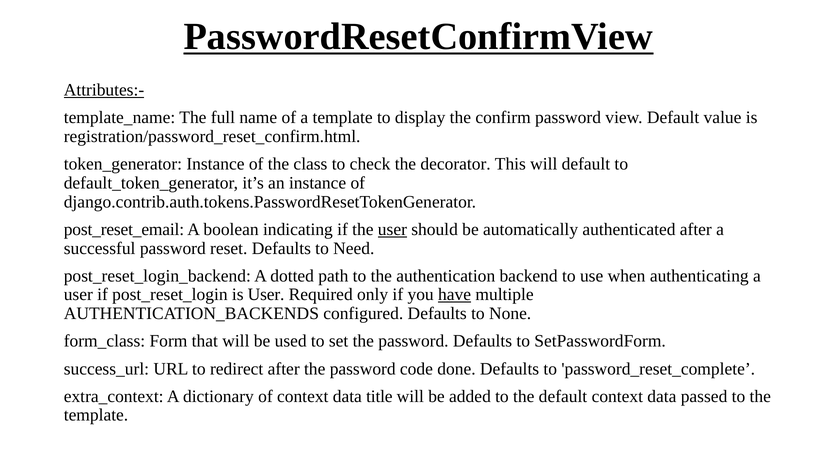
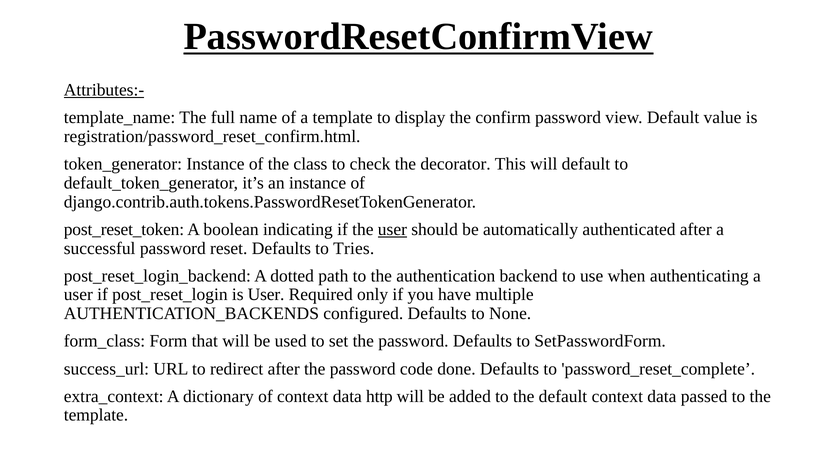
post_reset_email: post_reset_email -> post_reset_token
Need: Need -> Tries
have underline: present -> none
title: title -> http
